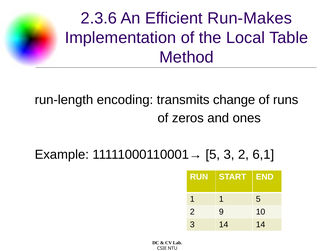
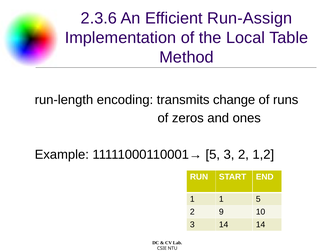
Run-Makes: Run-Makes -> Run-Assign
6,1: 6,1 -> 1,2
